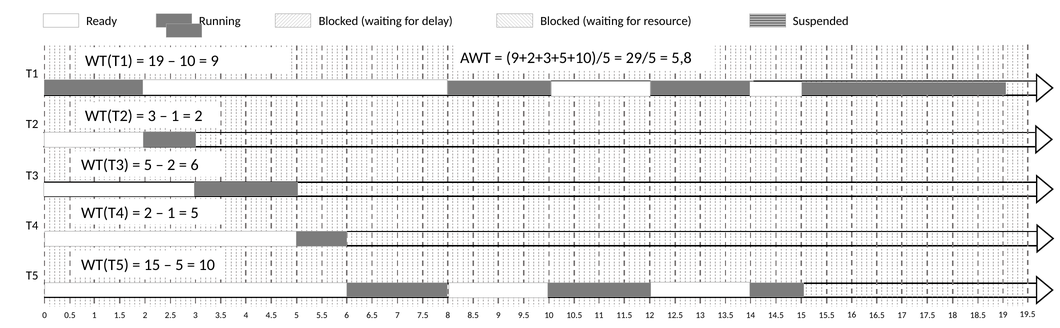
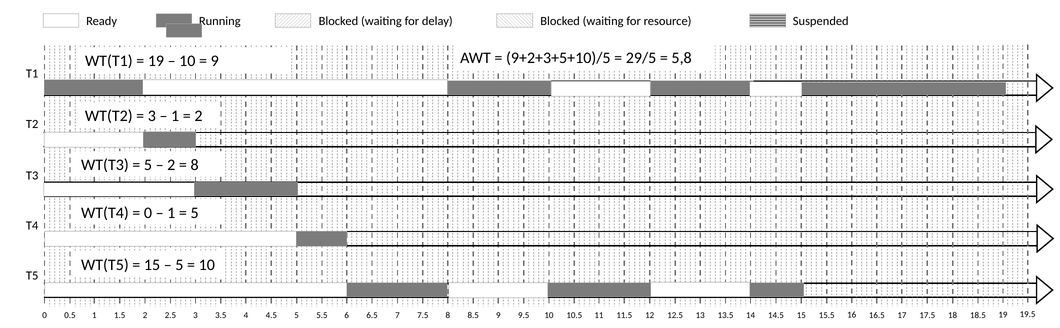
6 at (195, 165): 6 -> 8
2 at (148, 213): 2 -> 0
